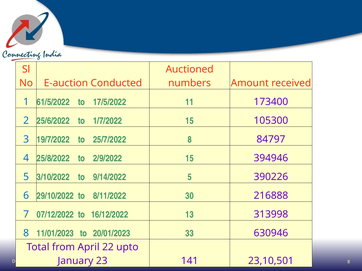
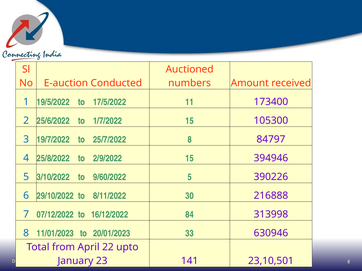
61/5/2022: 61/5/2022 -> 19/5/2022
9/14/2022: 9/14/2022 -> 9/60/2022
13: 13 -> 84
